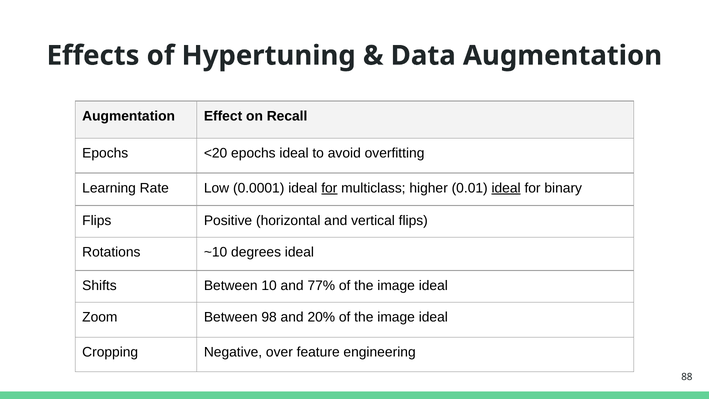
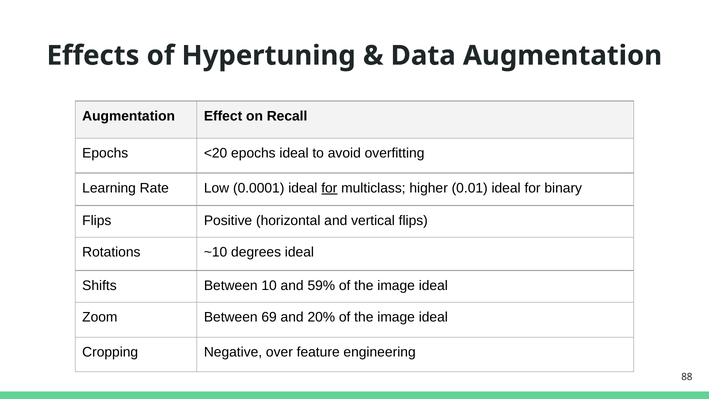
ideal at (506, 188) underline: present -> none
77%: 77% -> 59%
98: 98 -> 69
